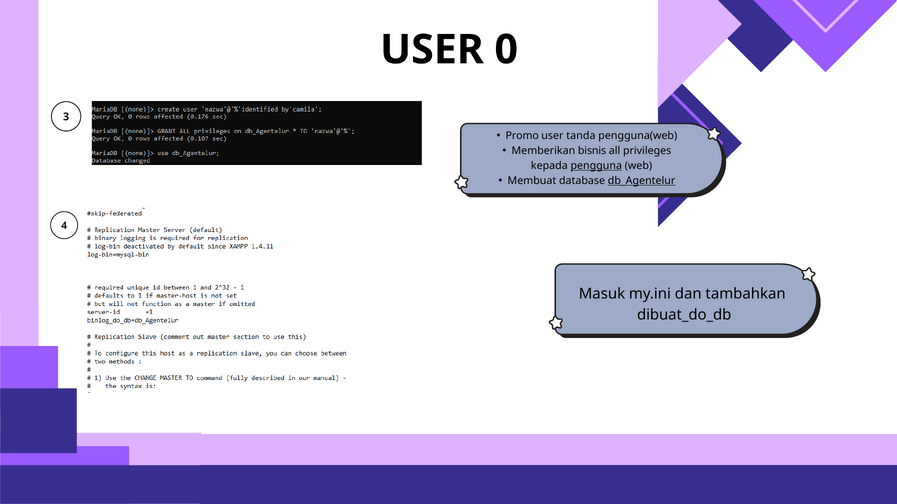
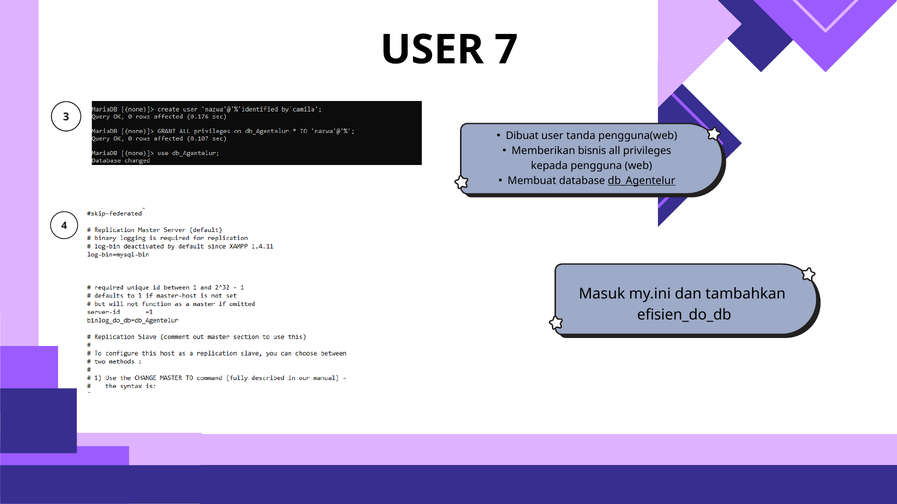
0: 0 -> 7
Promo: Promo -> Dibuat
pengguna underline: present -> none
dibuat_do_db: dibuat_do_db -> efisien_do_db
